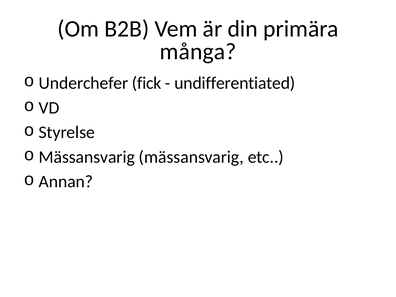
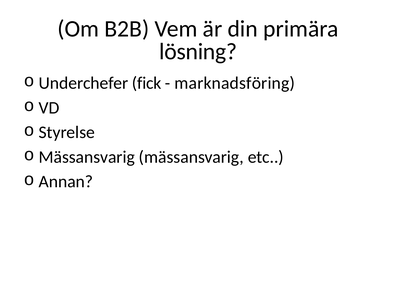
många: många -> lösning
undifferentiated: undifferentiated -> marknadsföring
